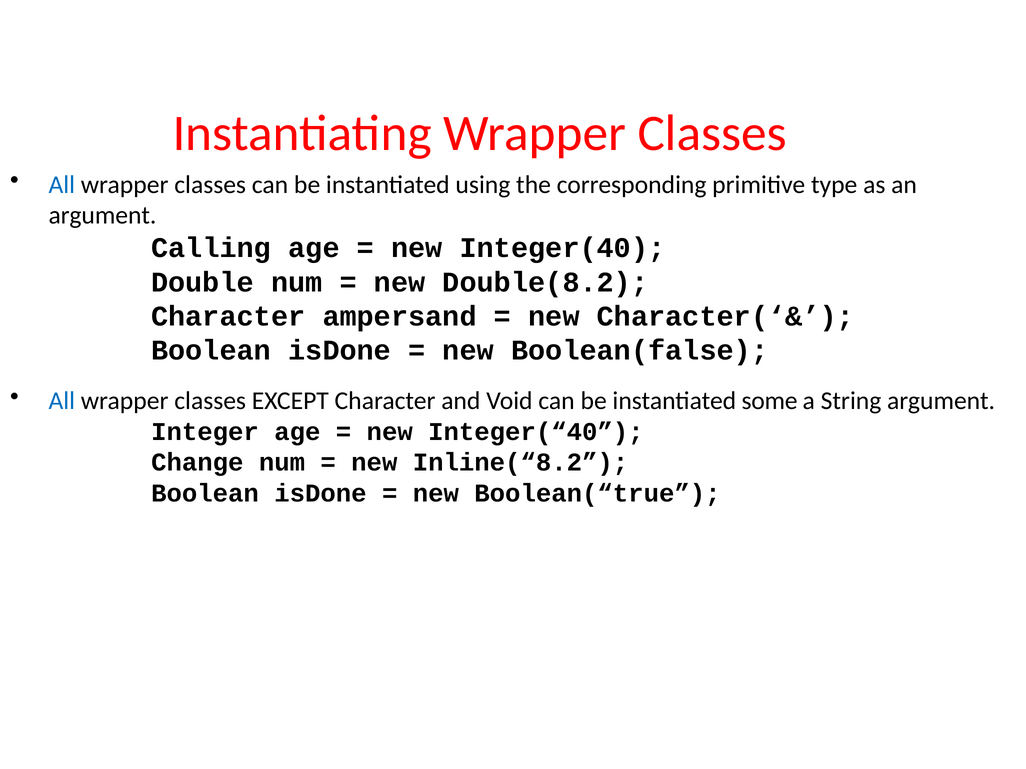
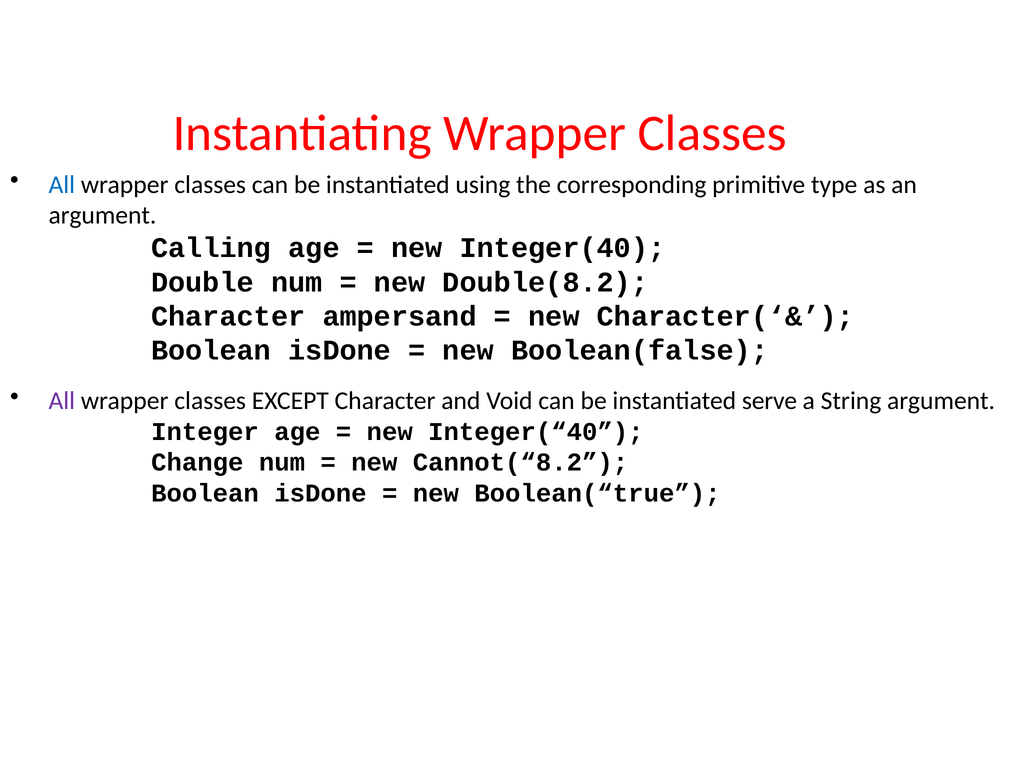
All at (62, 401) colour: blue -> purple
some: some -> serve
Inline(“8.2: Inline(“8.2 -> Cannot(“8.2
